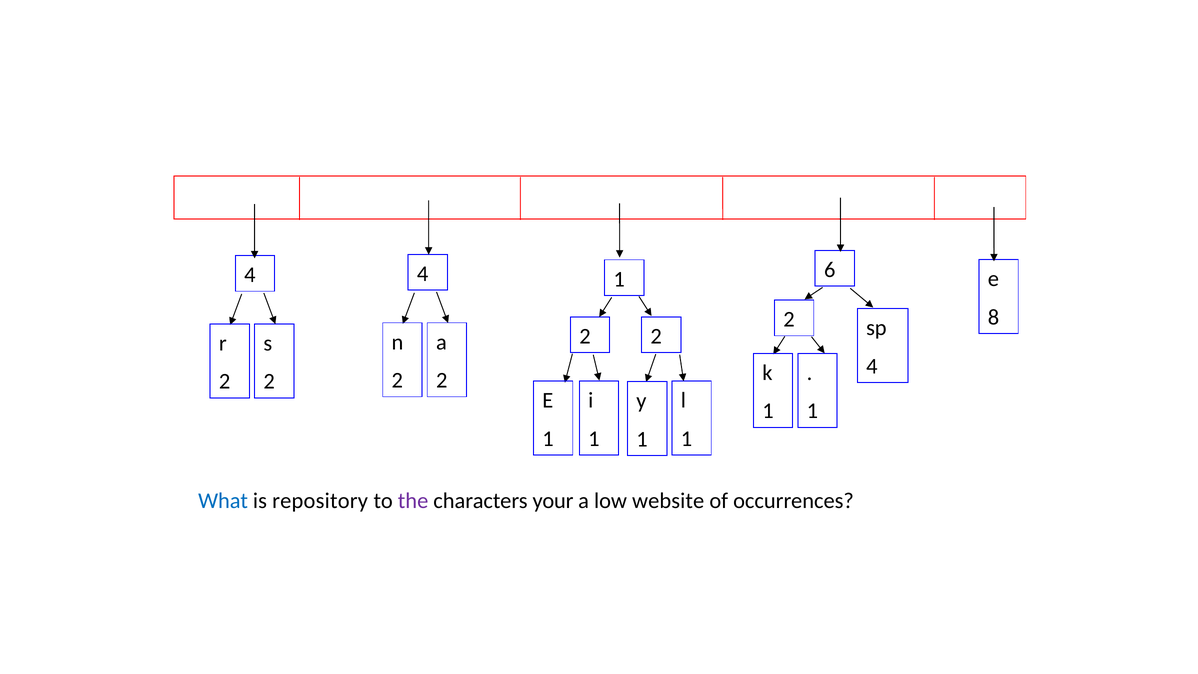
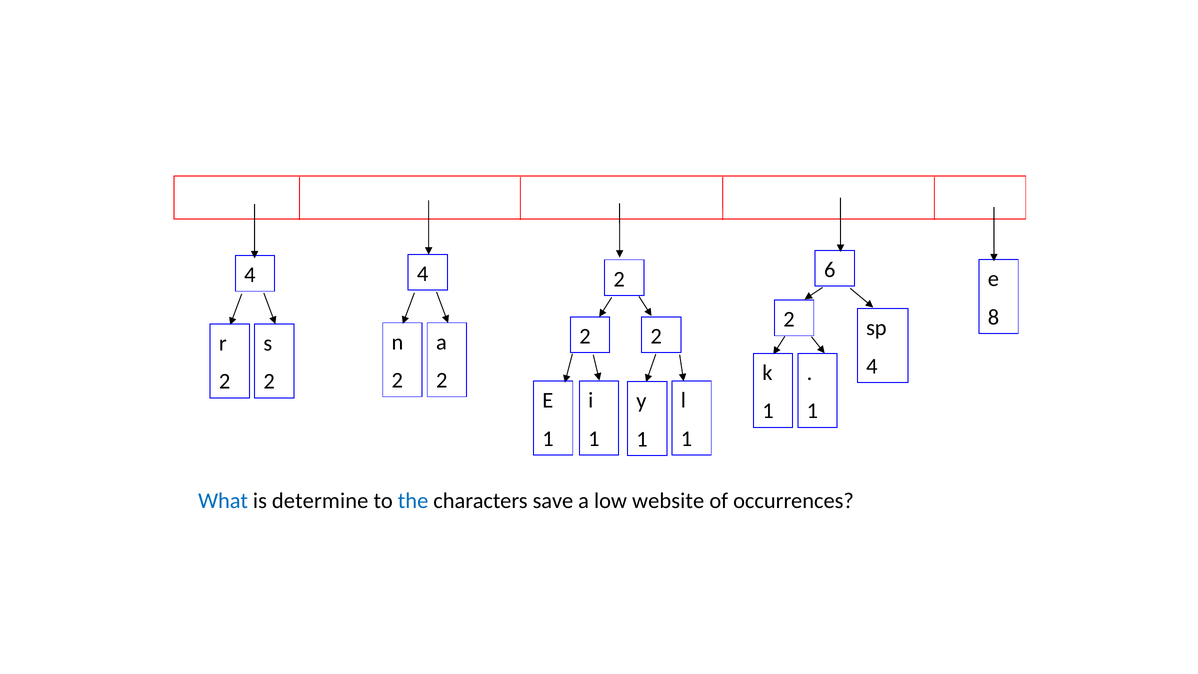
4 1: 1 -> 2
repository: repository -> determine
the colour: purple -> blue
your: your -> save
